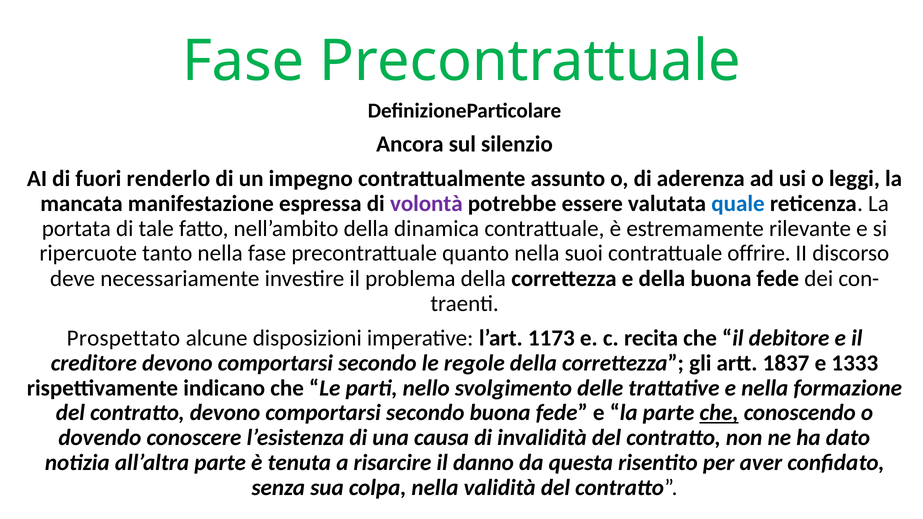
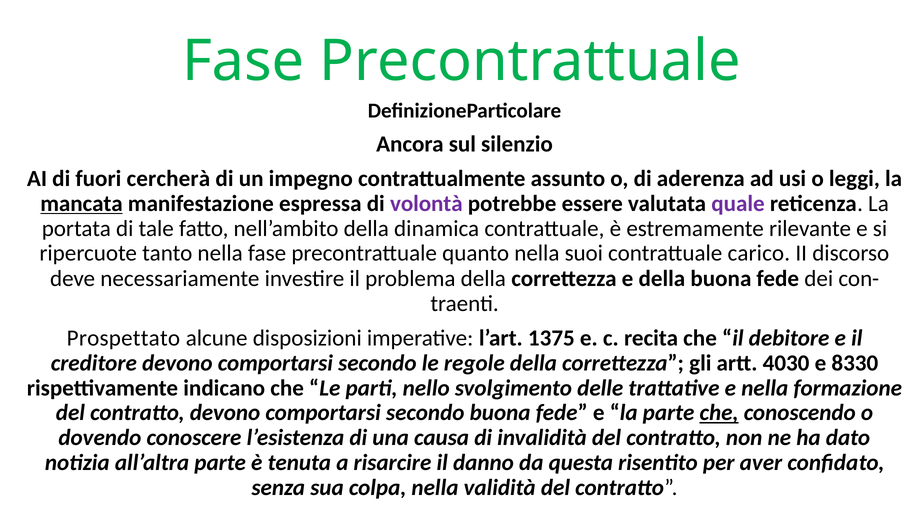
renderlo: renderlo -> cercherà
mancata underline: none -> present
quale colour: blue -> purple
offrire: offrire -> carico
1173: 1173 -> 1375
1837: 1837 -> 4030
1333: 1333 -> 8330
